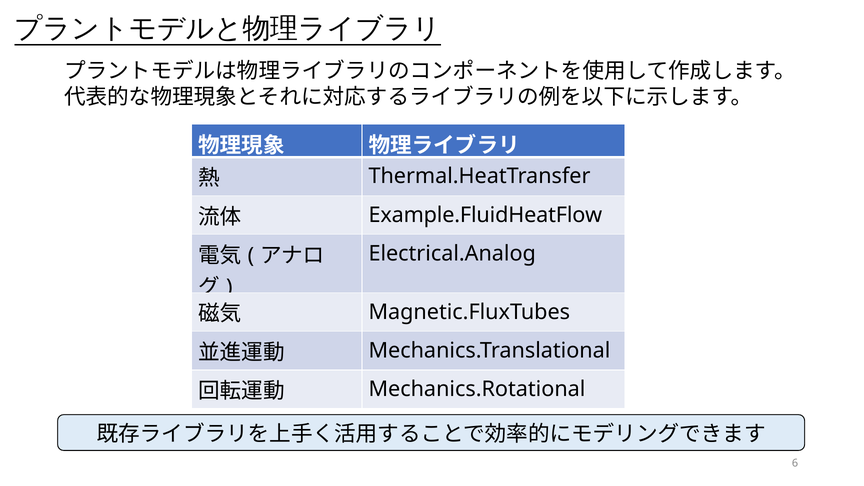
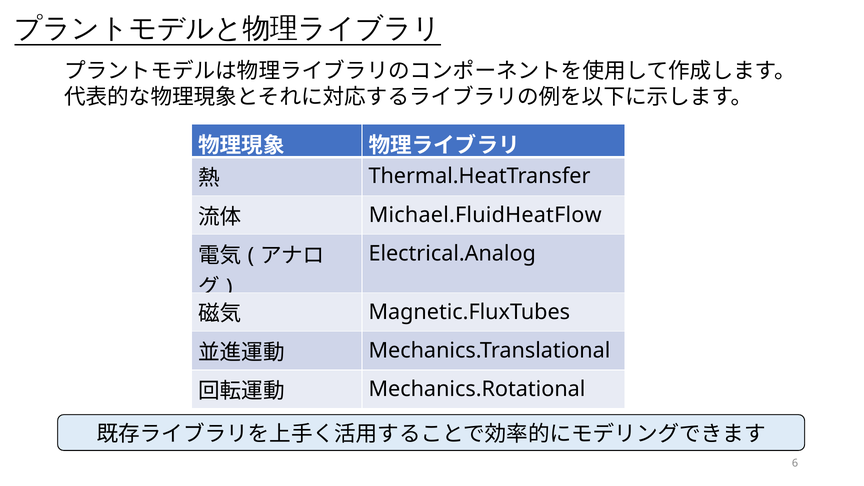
Example.FluidHeatFlow: Example.FluidHeatFlow -> Michael.FluidHeatFlow
